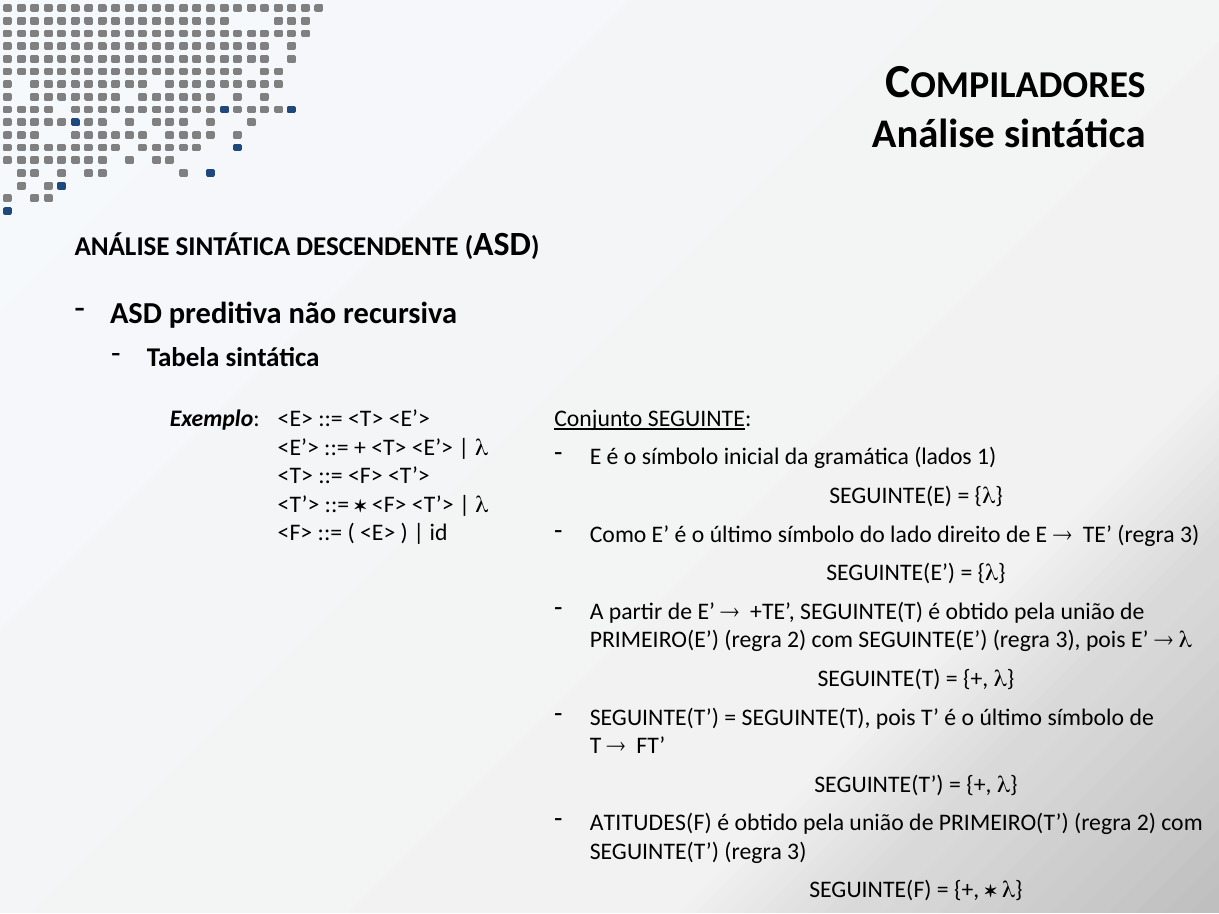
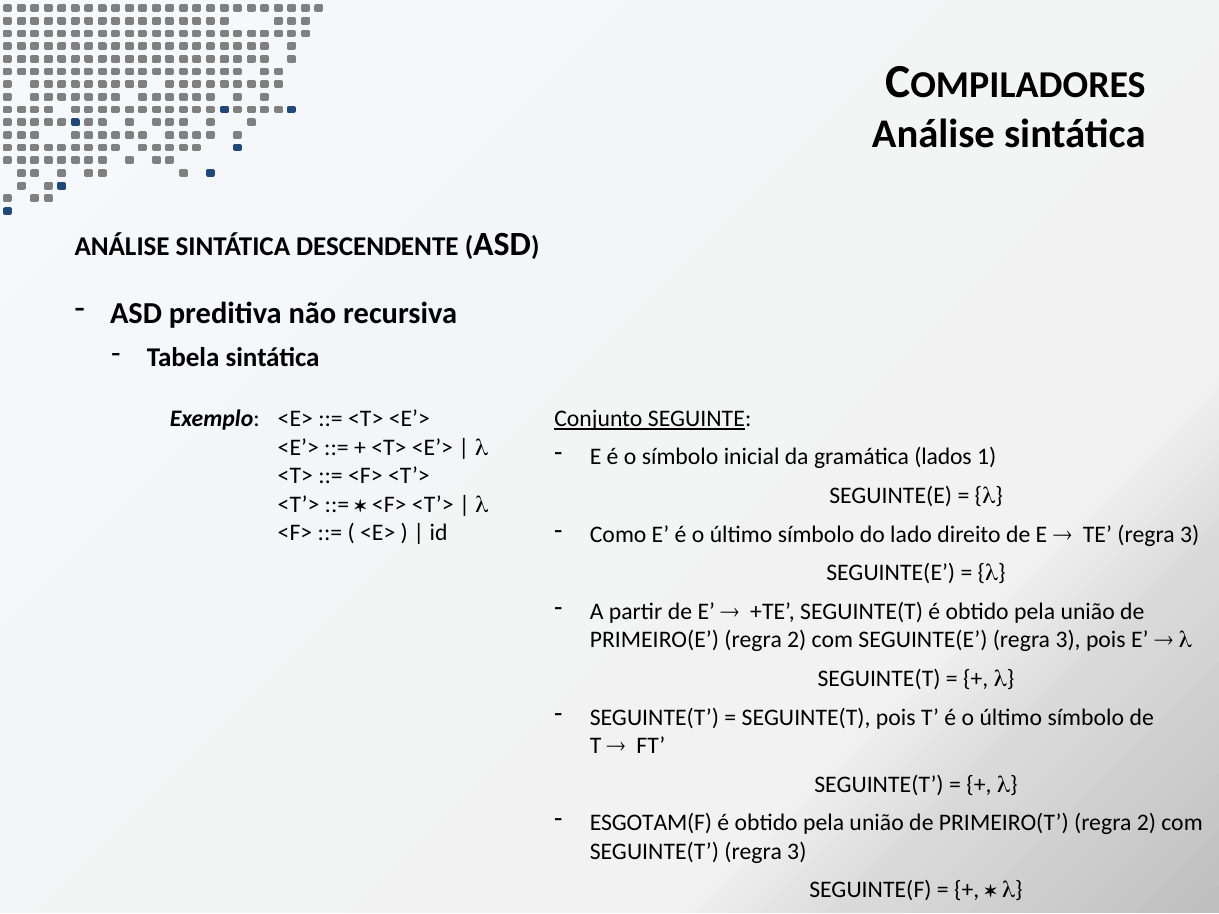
ATITUDES(F: ATITUDES(F -> ESGOTAM(F
